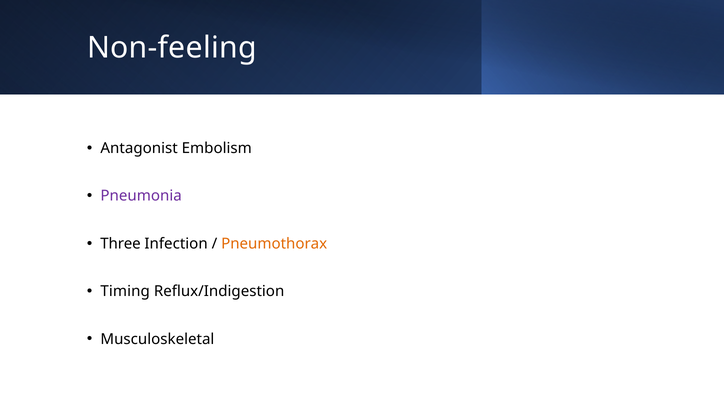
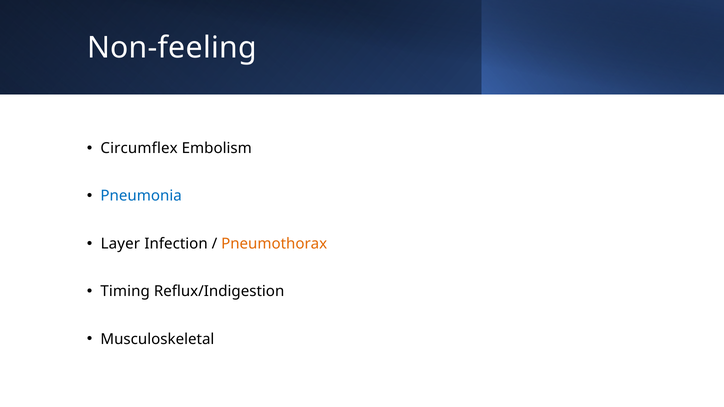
Antagonist: Antagonist -> Circumflex
Pneumonia colour: purple -> blue
Three: Three -> Layer
